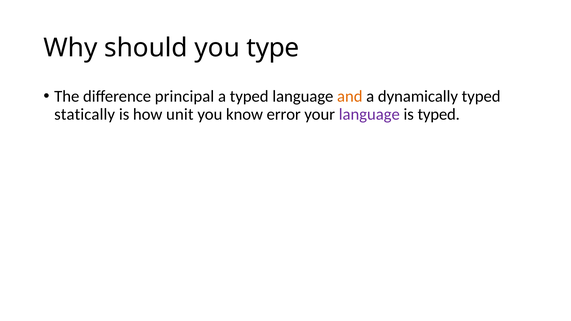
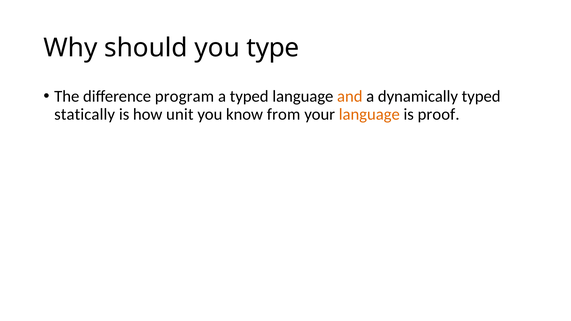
principal: principal -> program
error: error -> from
language at (369, 115) colour: purple -> orange
is typed: typed -> proof
